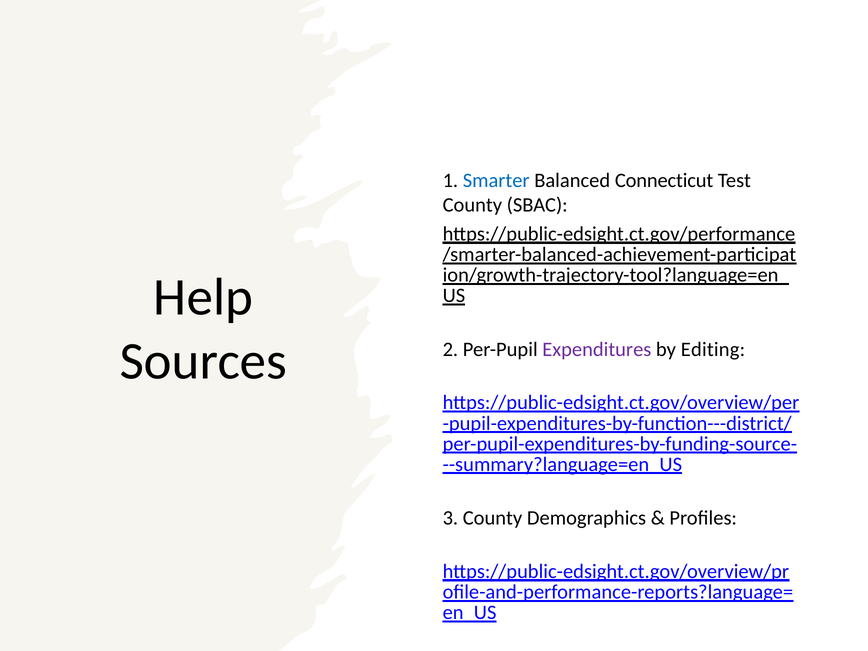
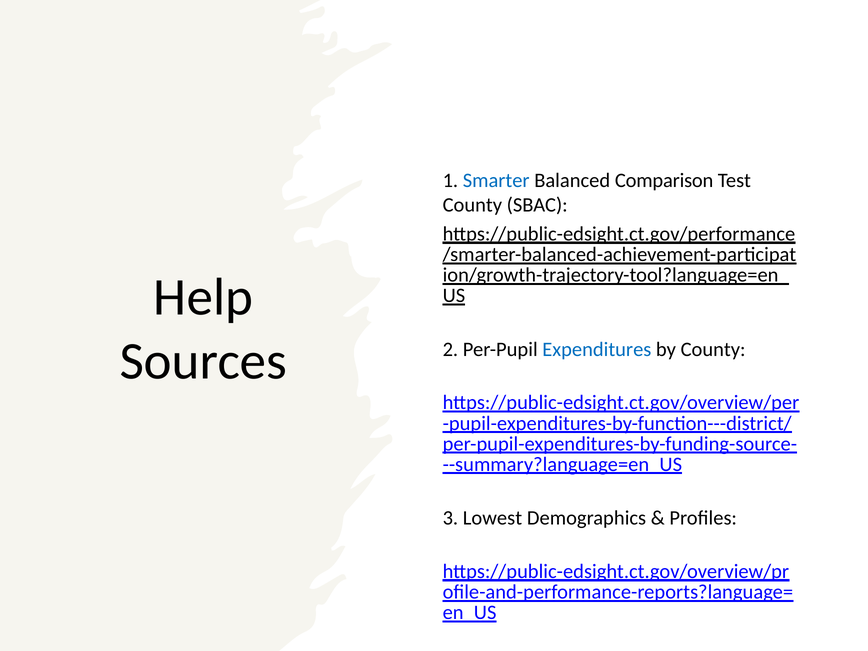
Connecticut: Connecticut -> Comparison
Expenditures colour: purple -> blue
by Editing: Editing -> County
3 County: County -> Lowest
